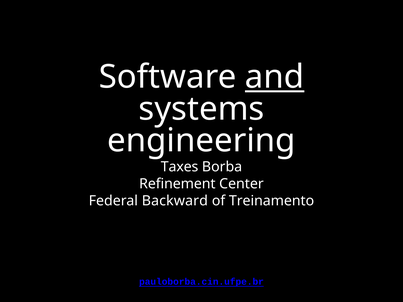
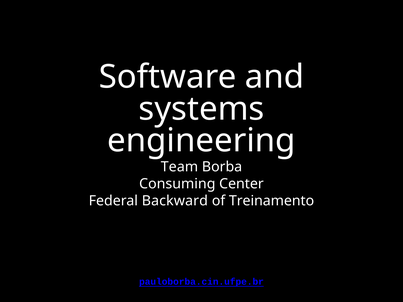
and underline: present -> none
Taxes: Taxes -> Team
Refinement: Refinement -> Consuming
